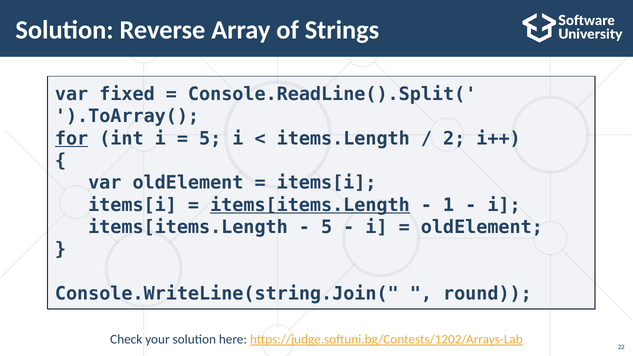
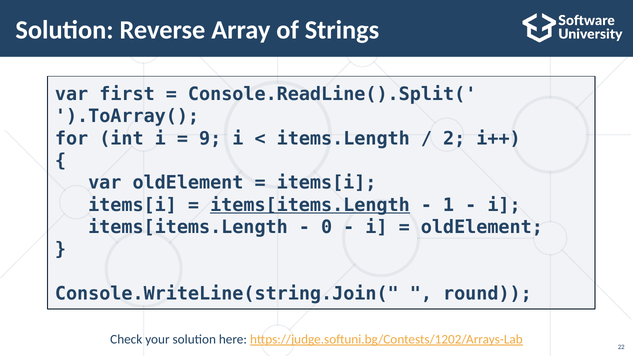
fixed: fixed -> first
for underline: present -> none
5 at (210, 138): 5 -> 9
5 at (327, 227): 5 -> 0
